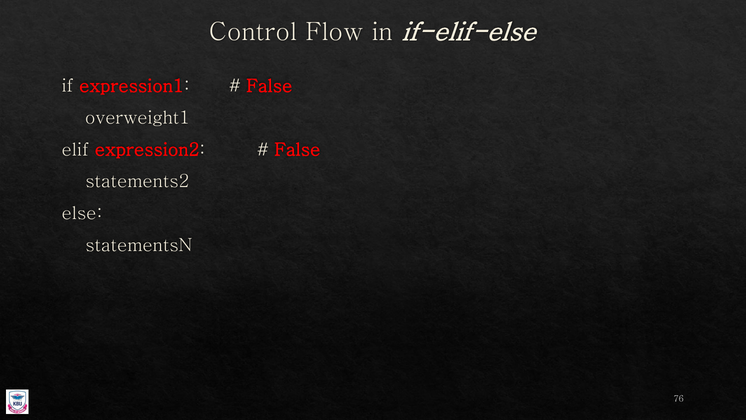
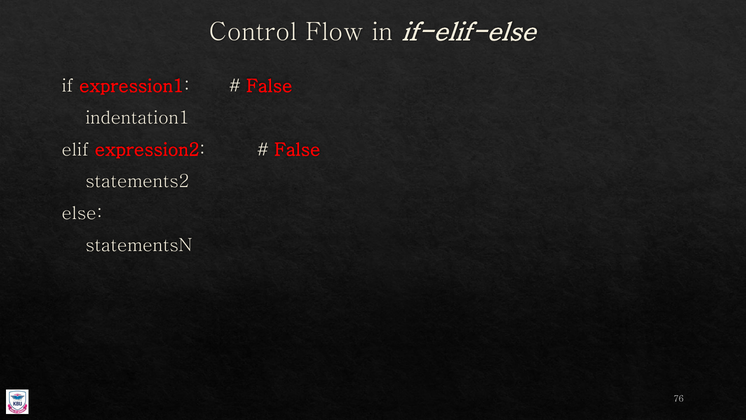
overweight1: overweight1 -> indentation1
